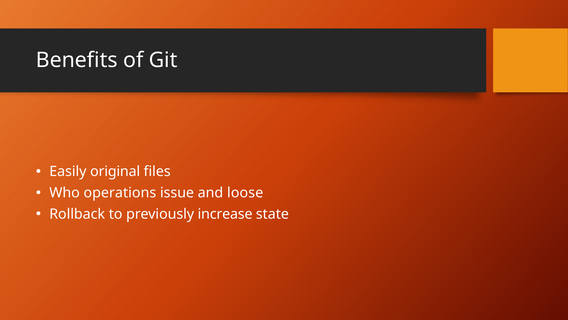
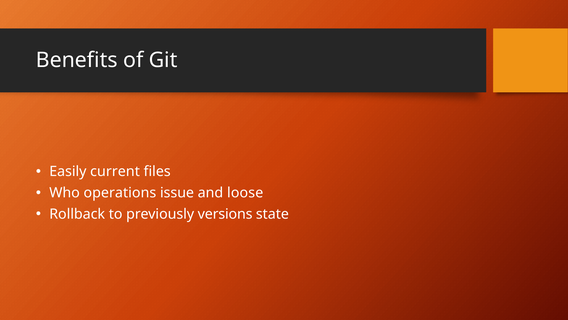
original: original -> current
increase: increase -> versions
